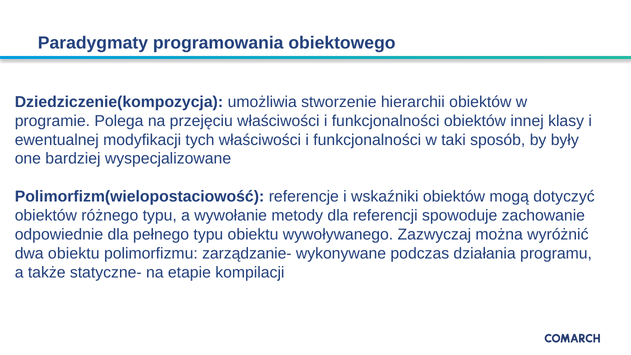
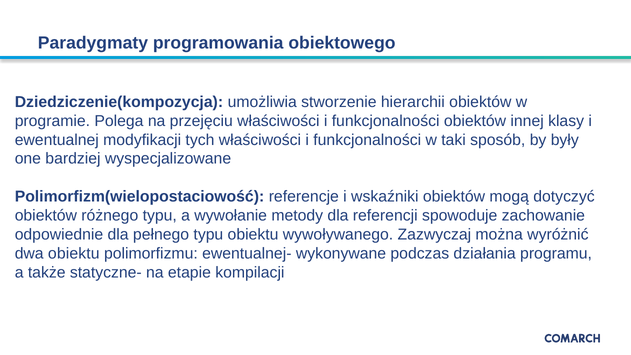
zarządzanie-: zarządzanie- -> ewentualnej-
